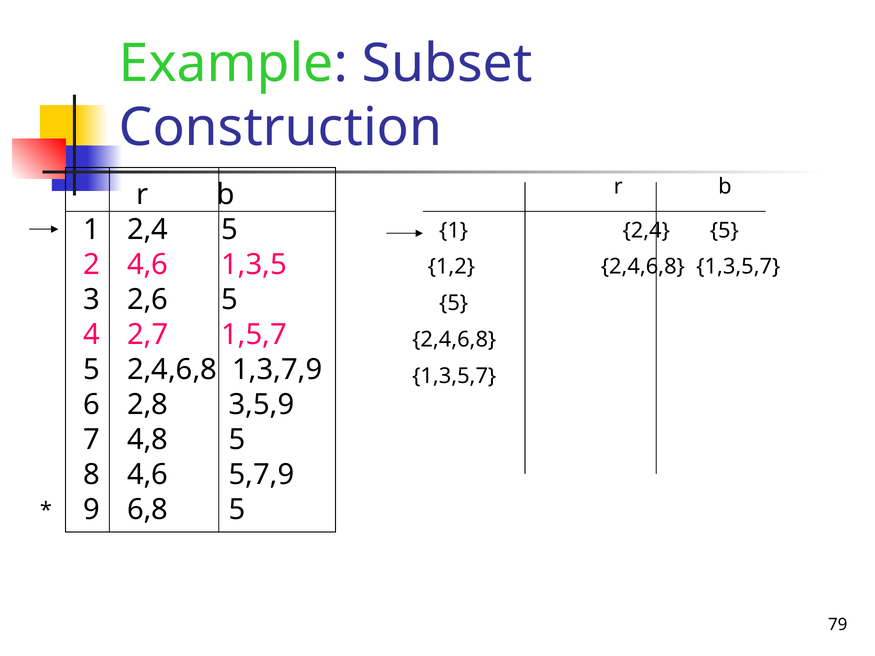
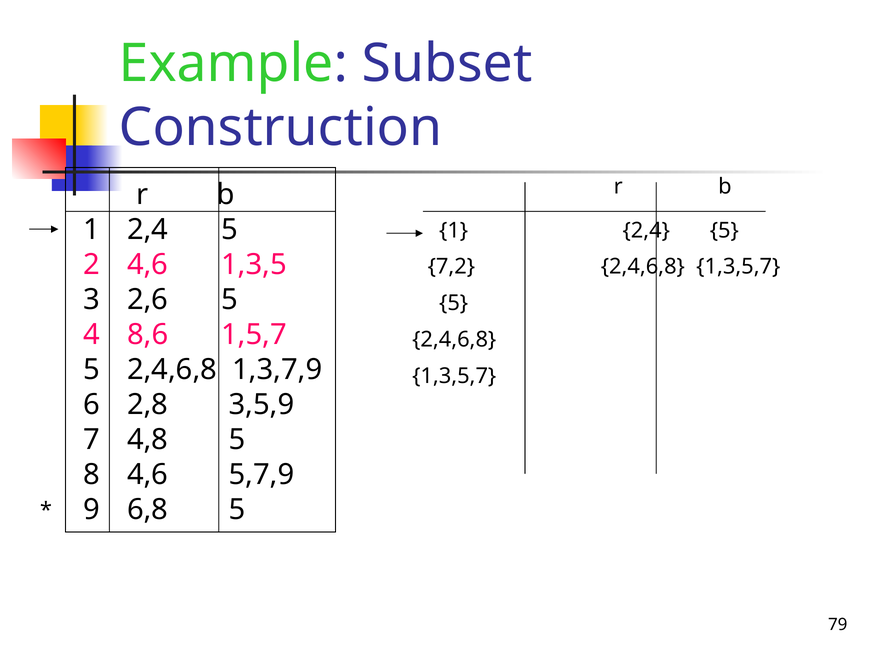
1,2: 1,2 -> 7,2
2,7: 2,7 -> 8,6
